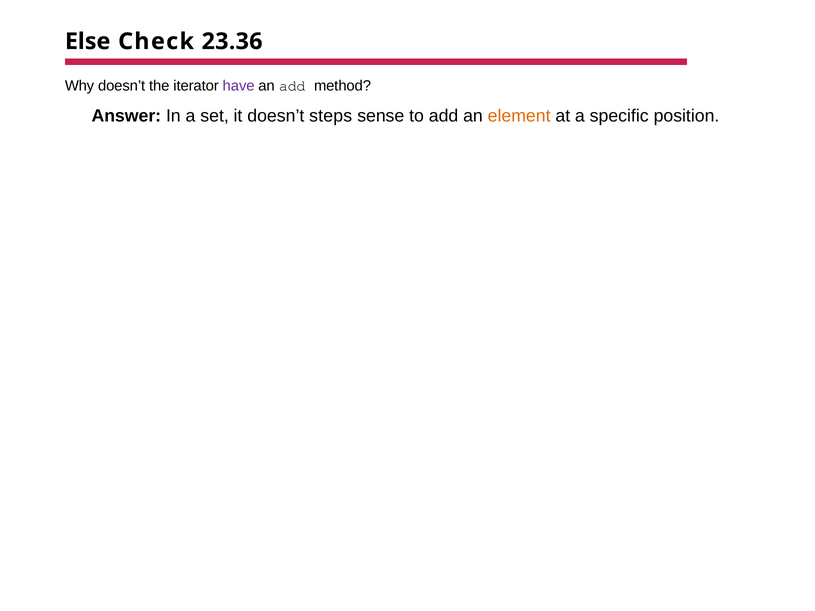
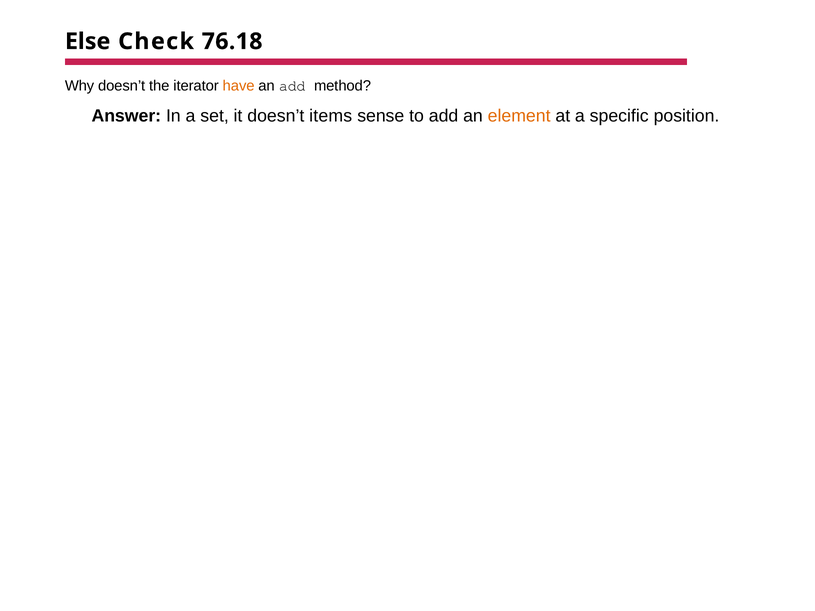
23.36: 23.36 -> 76.18
have colour: purple -> orange
steps: steps -> items
